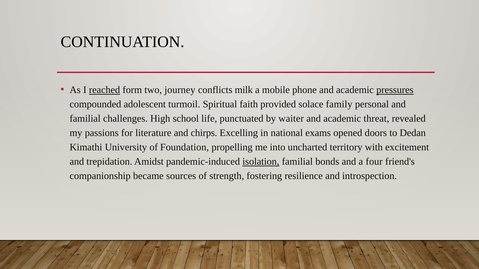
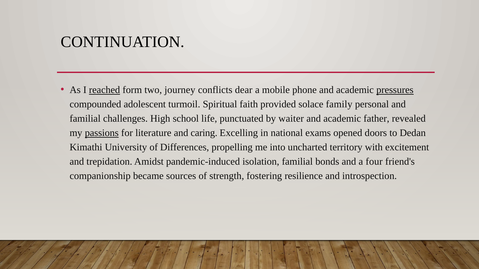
milk: milk -> dear
threat: threat -> father
passions underline: none -> present
chirps: chirps -> caring
Foundation: Foundation -> Differences
isolation underline: present -> none
